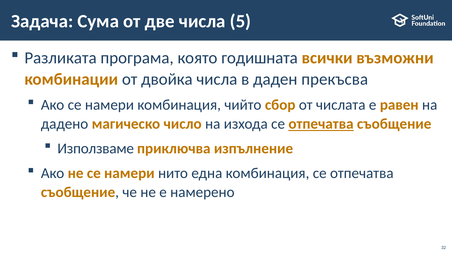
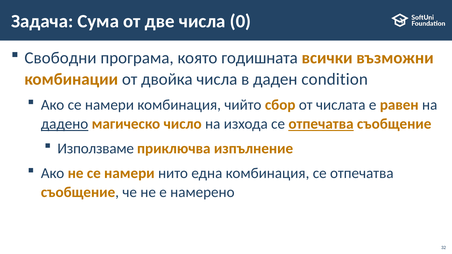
5: 5 -> 0
Разликата: Разликата -> Свободни
прекъсва: прекъсва -> condition
дадено underline: none -> present
